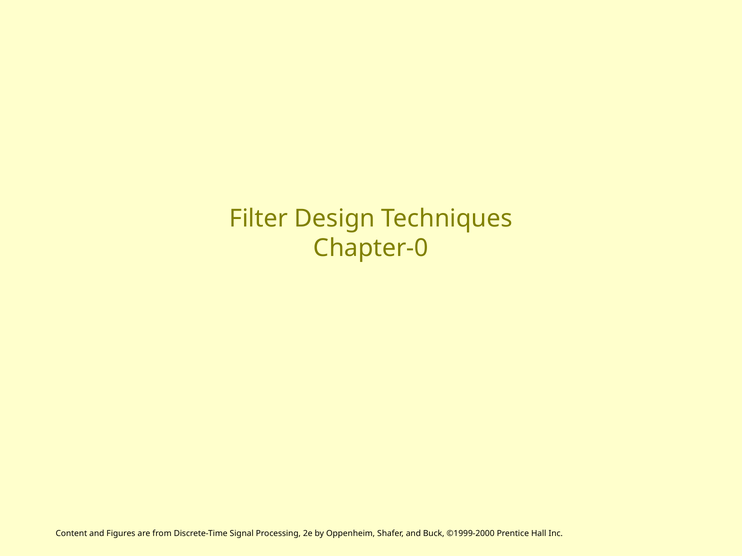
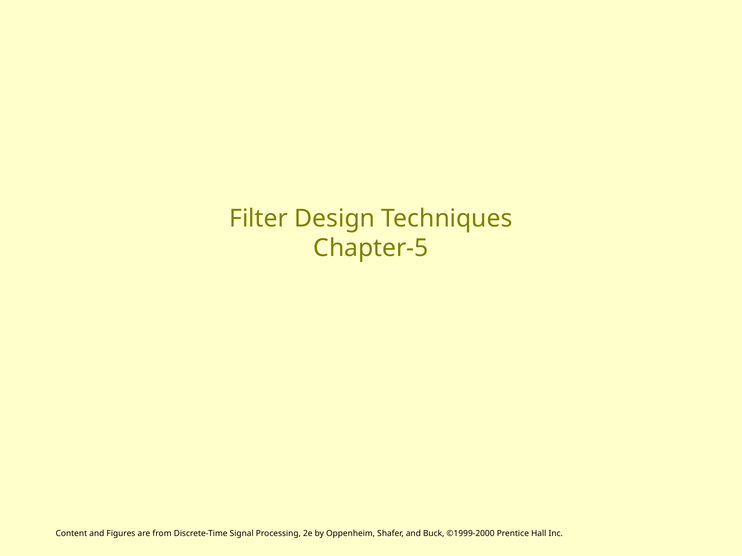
Chapter-0: Chapter-0 -> Chapter-5
